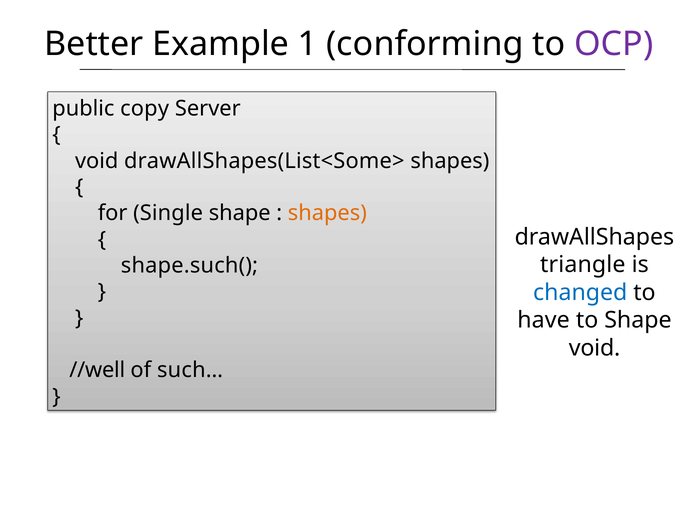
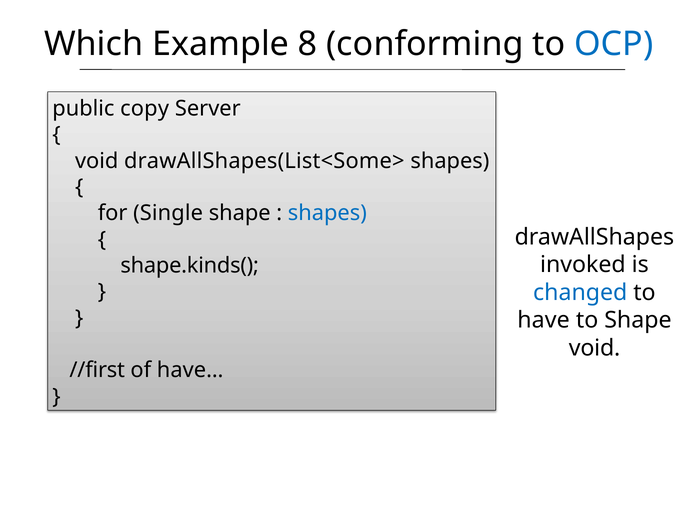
Better: Better -> Which
1: 1 -> 8
OCP colour: purple -> blue
shapes at (327, 213) colour: orange -> blue
triangle: triangle -> invoked
shape.such(: shape.such( -> shape.kinds(
//well: //well -> //first
such…: such… -> have…
